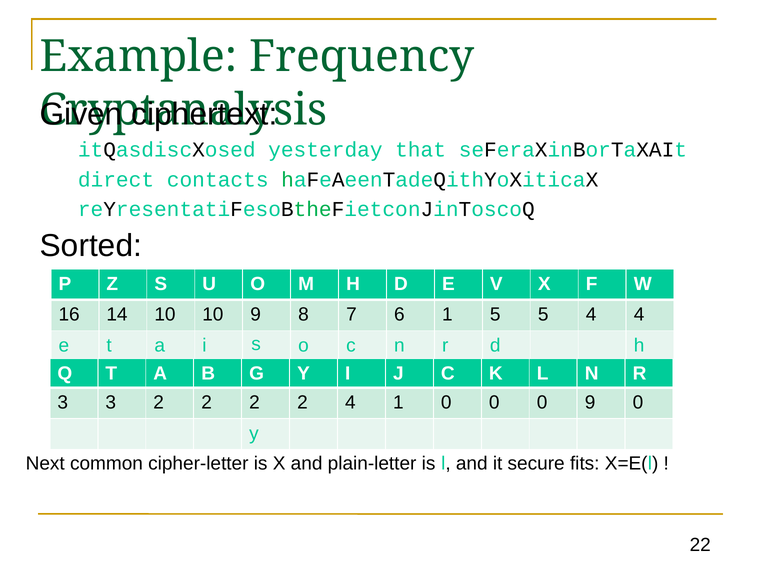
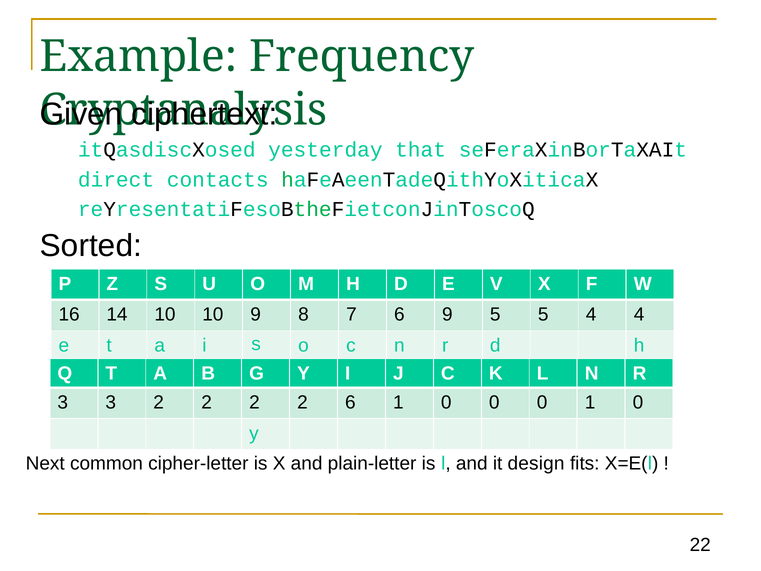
6 1: 1 -> 9
2 4: 4 -> 6
0 9: 9 -> 1
secure: secure -> design
